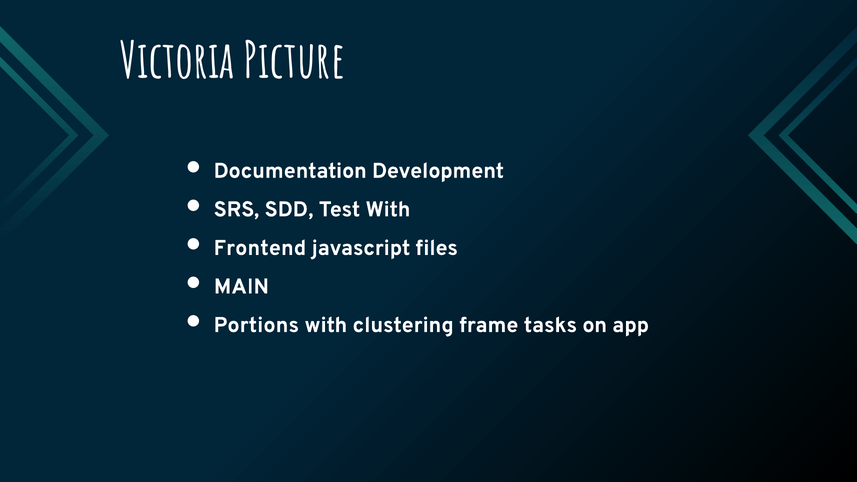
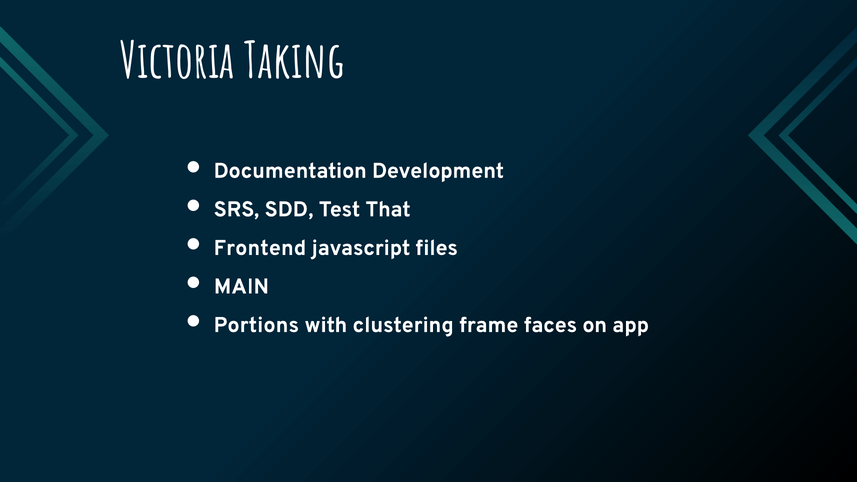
Picture: Picture -> Taking
Test With: With -> That
tasks: tasks -> faces
